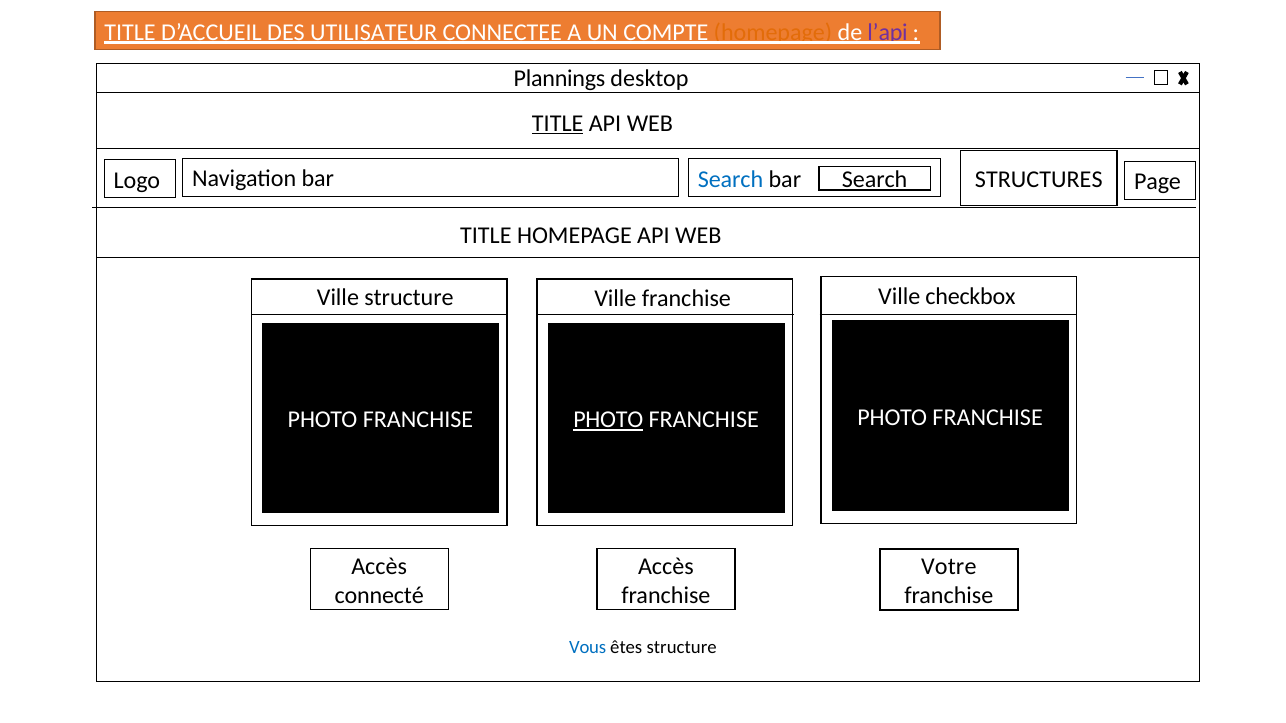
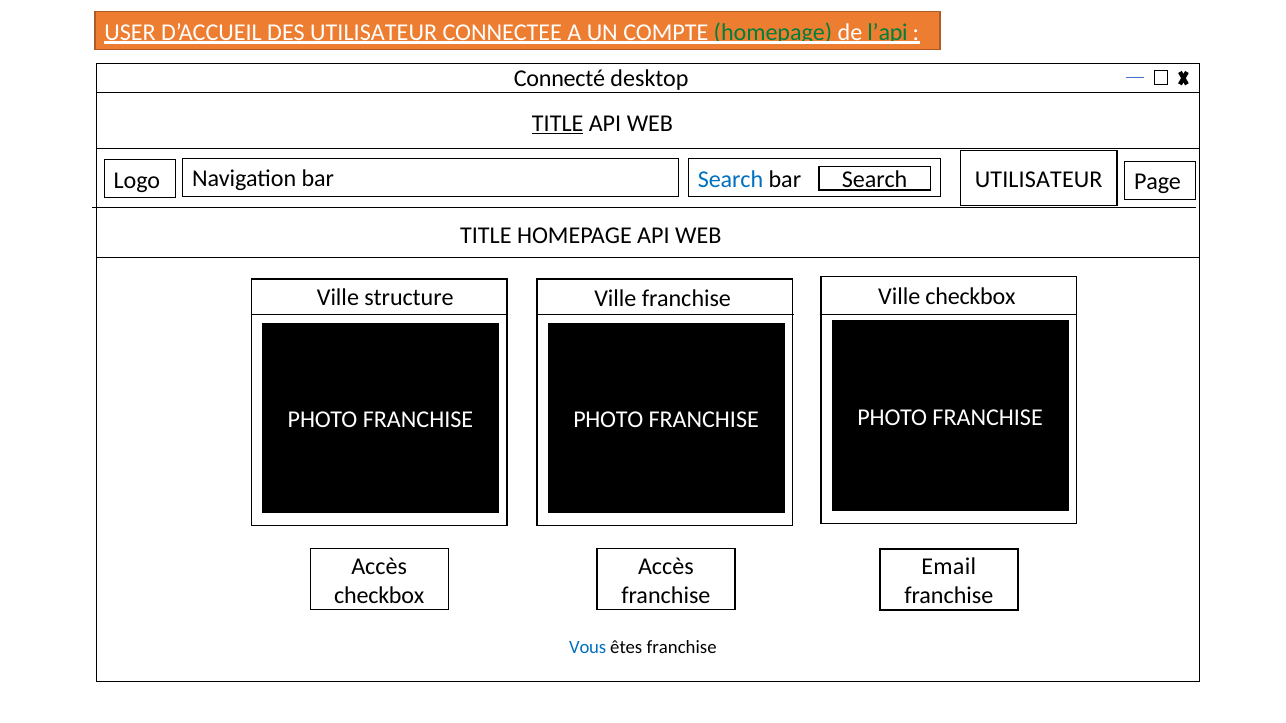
TITLE at (130, 32): TITLE -> USER
homepage at (773, 32) colour: orange -> green
l’api colour: purple -> green
Plannings: Plannings -> Connecté
Search STRUCTURES: STRUCTURES -> UTILISATEUR
PHOTO at (608, 420) underline: present -> none
Votre: Votre -> Email
connecté at (379, 595): connecté -> checkbox
êtes structure: structure -> franchise
